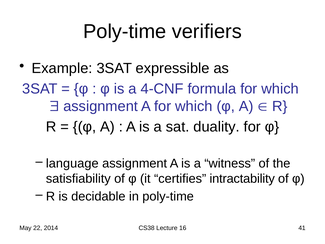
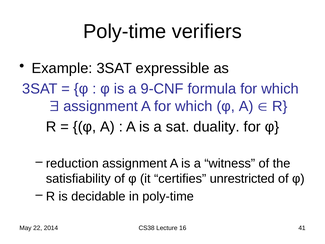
4-CNF: 4-CNF -> 9-CNF
language: language -> reduction
intractability: intractability -> unrestricted
